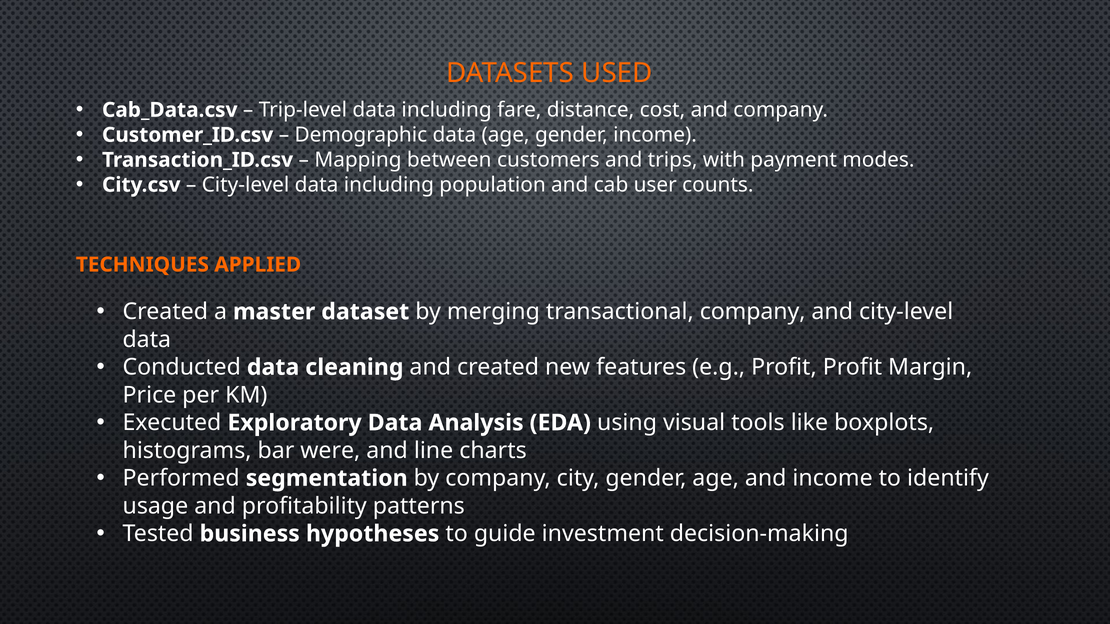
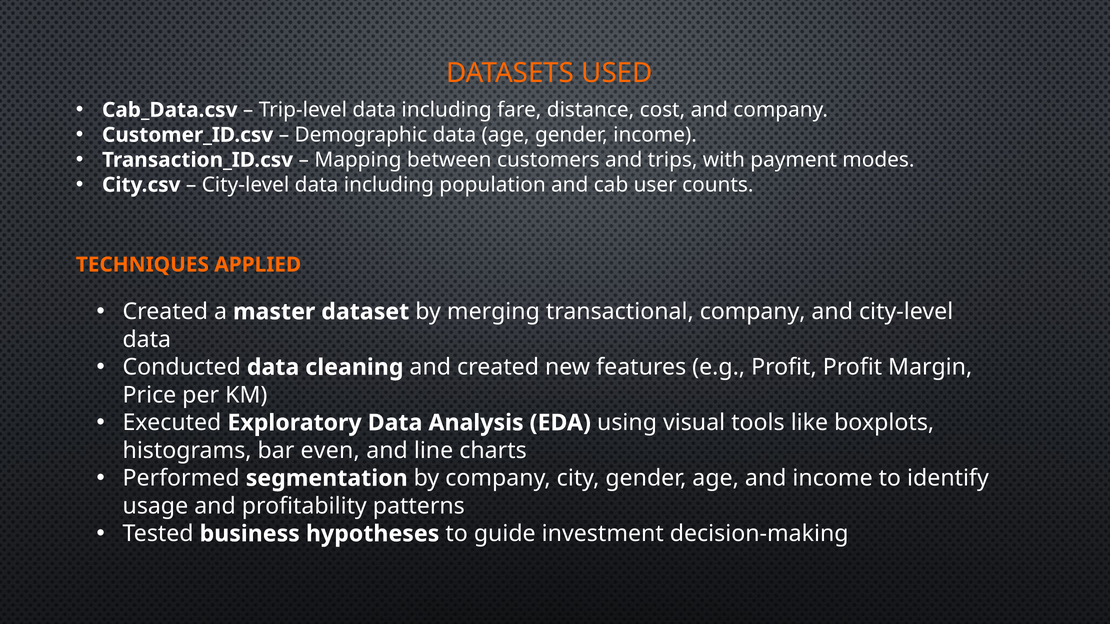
were: were -> even
